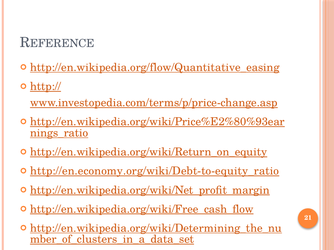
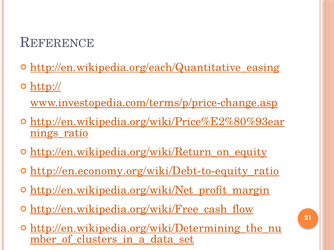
http://en.wikipedia.org/flow/Quantitative_easing: http://en.wikipedia.org/flow/Quantitative_easing -> http://en.wikipedia.org/each/Quantitative_easing
